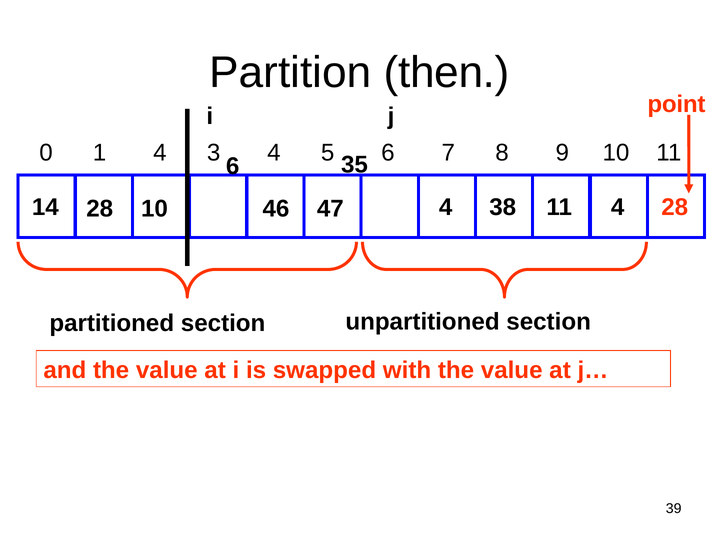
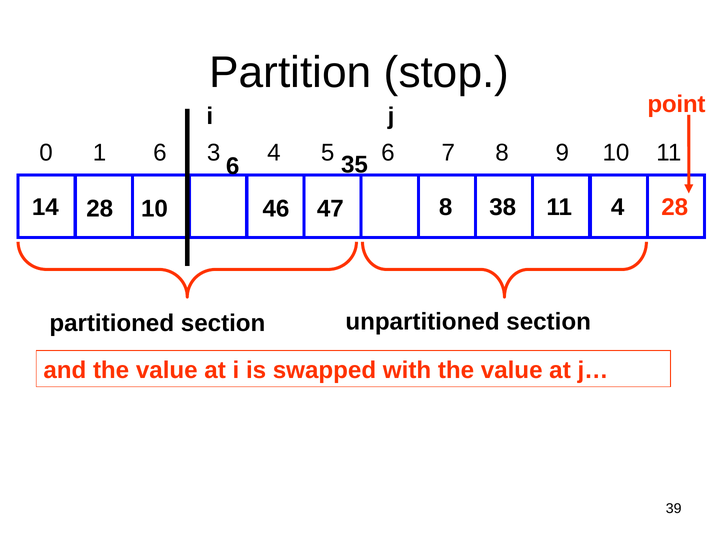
then: then -> stop
1 4: 4 -> 6
28 4: 4 -> 8
